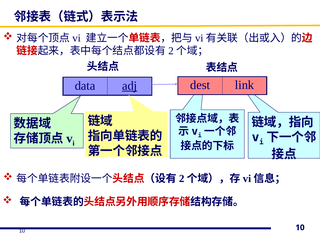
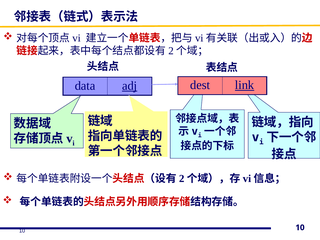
link underline: none -> present
